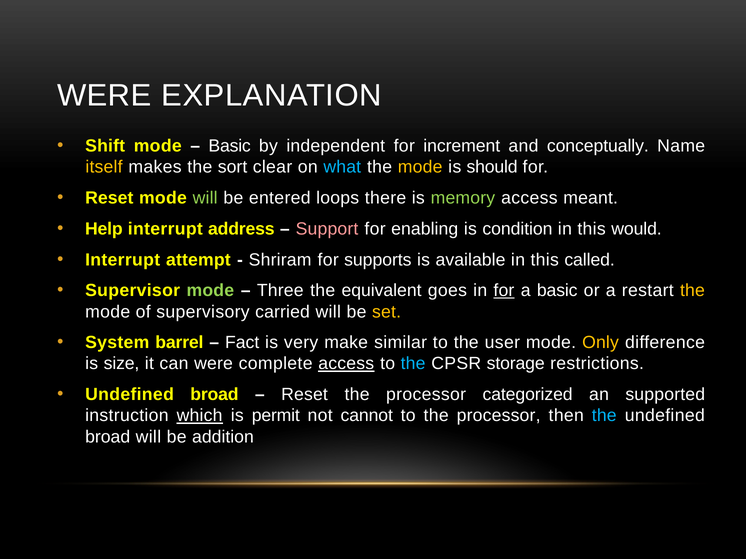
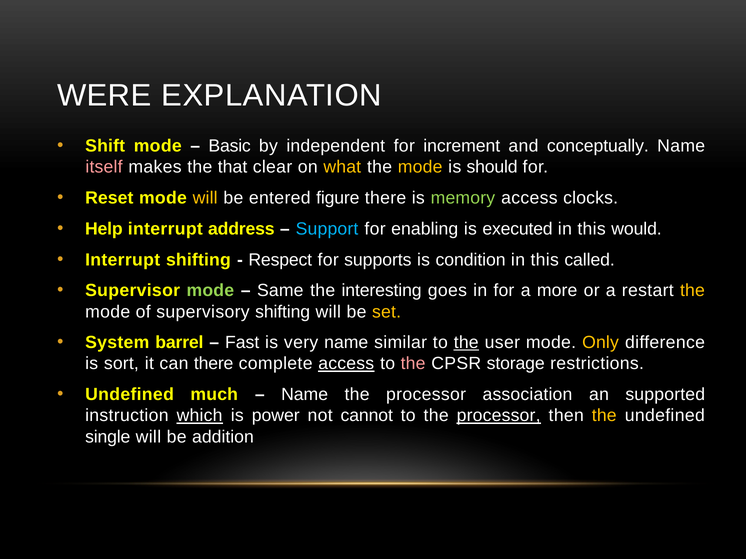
itself colour: yellow -> pink
sort: sort -> that
what colour: light blue -> yellow
will at (205, 198) colour: light green -> yellow
loops: loops -> figure
meant: meant -> clocks
Support colour: pink -> light blue
condition: condition -> executed
Interrupt attempt: attempt -> shifting
Shriram: Shriram -> Respect
available: available -> condition
Three: Three -> Same
equivalent: equivalent -> interesting
for at (504, 291) underline: present -> none
a basic: basic -> more
supervisory carried: carried -> shifting
Fact: Fact -> Fast
very make: make -> name
the at (466, 343) underline: none -> present
size: size -> sort
can were: were -> there
the at (413, 364) colour: light blue -> pink
broad at (214, 395): broad -> much
Reset at (305, 395): Reset -> Name
categorized: categorized -> association
permit: permit -> power
processor at (499, 416) underline: none -> present
the at (604, 416) colour: light blue -> yellow
broad at (108, 437): broad -> single
